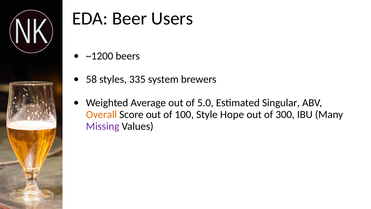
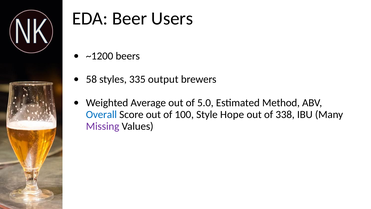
system: system -> output
Singular: Singular -> Method
Overall colour: orange -> blue
300: 300 -> 338
